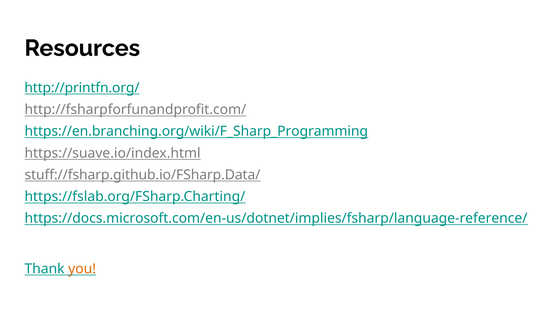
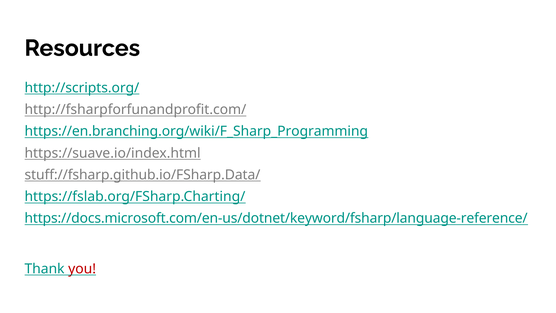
http://printfn.org/: http://printfn.org/ -> http://scripts.org/
https://docs.microsoft.com/en-us/dotnet/implies/fsharp/language-reference/: https://docs.microsoft.com/en-us/dotnet/implies/fsharp/language-reference/ -> https://docs.microsoft.com/en-us/dotnet/keyword/fsharp/language-reference/
you colour: orange -> red
